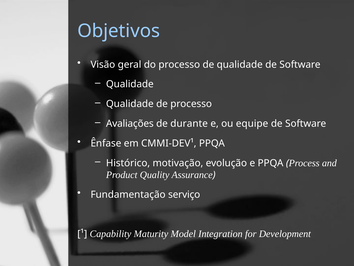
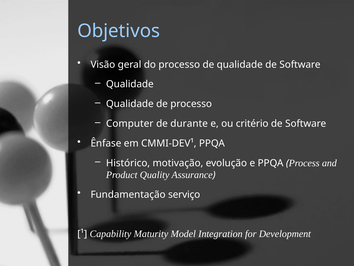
Avaliações: Avaliações -> Computer
equipe: equipe -> critério
